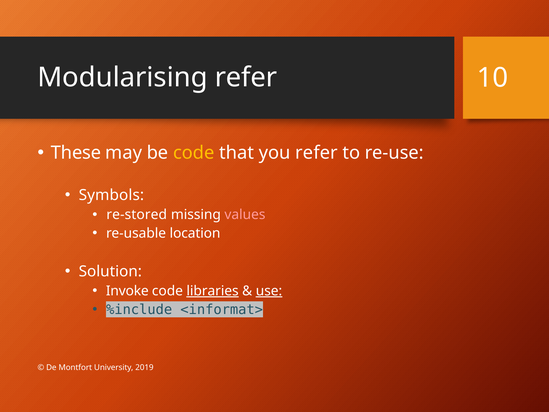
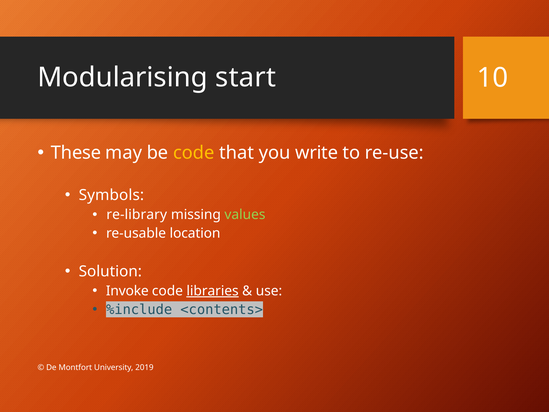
Modularising refer: refer -> start
you refer: refer -> write
re-stored: re-stored -> re-library
values colour: pink -> light green
use underline: present -> none
<informat>: <informat> -> <contents>
